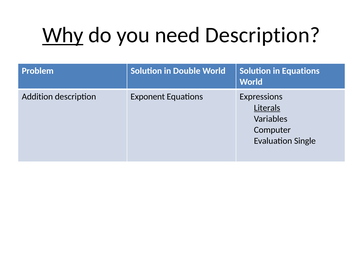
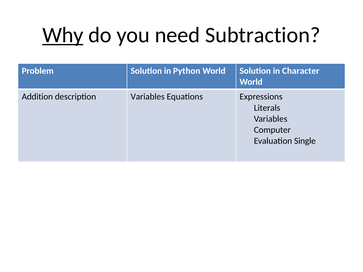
need Description: Description -> Subtraction
Double: Double -> Python
in Equations: Equations -> Character
description Exponent: Exponent -> Variables
Literals underline: present -> none
